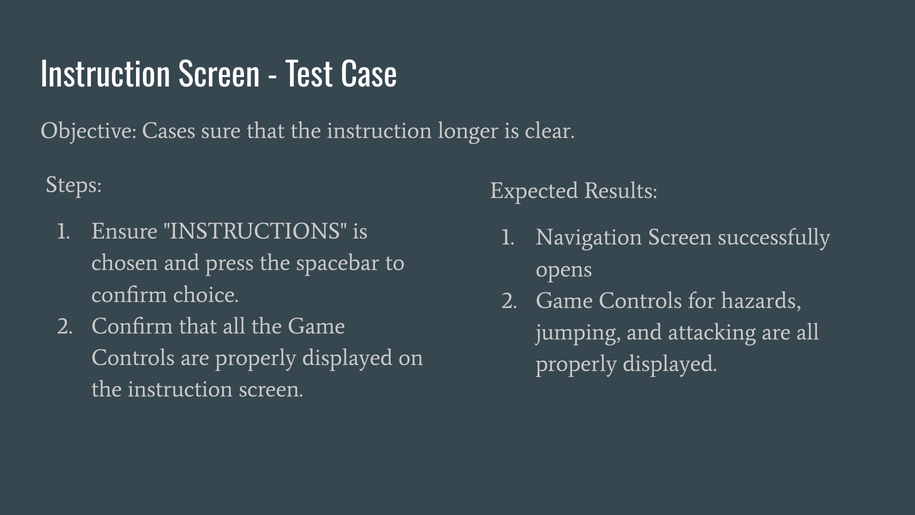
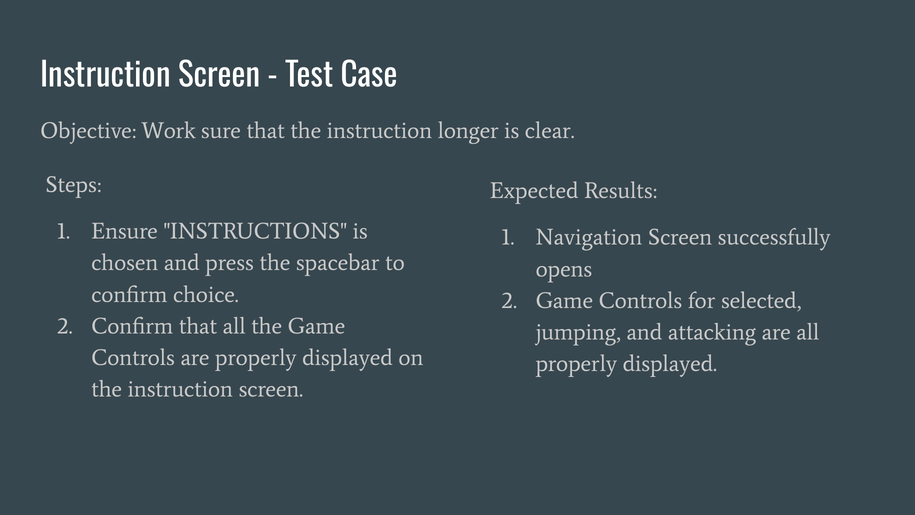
Cases: Cases -> Work
hazards: hazards -> selected
